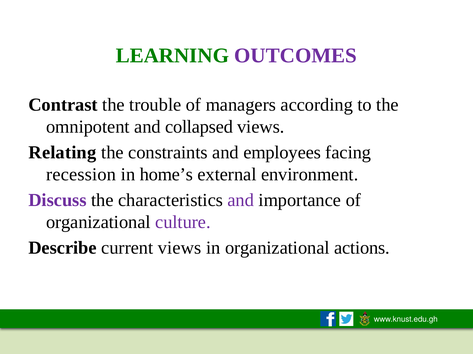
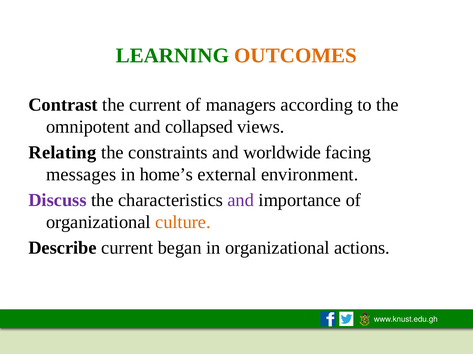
OUTCOMES colour: purple -> orange
the trouble: trouble -> current
employees: employees -> worldwide
recession: recession -> messages
culture colour: purple -> orange
current views: views -> began
